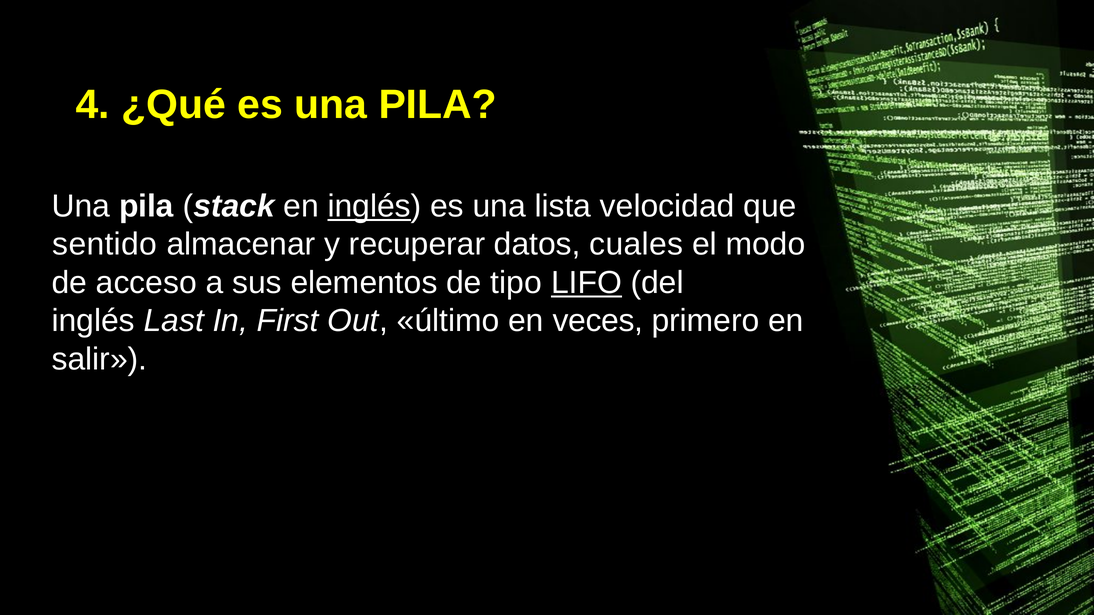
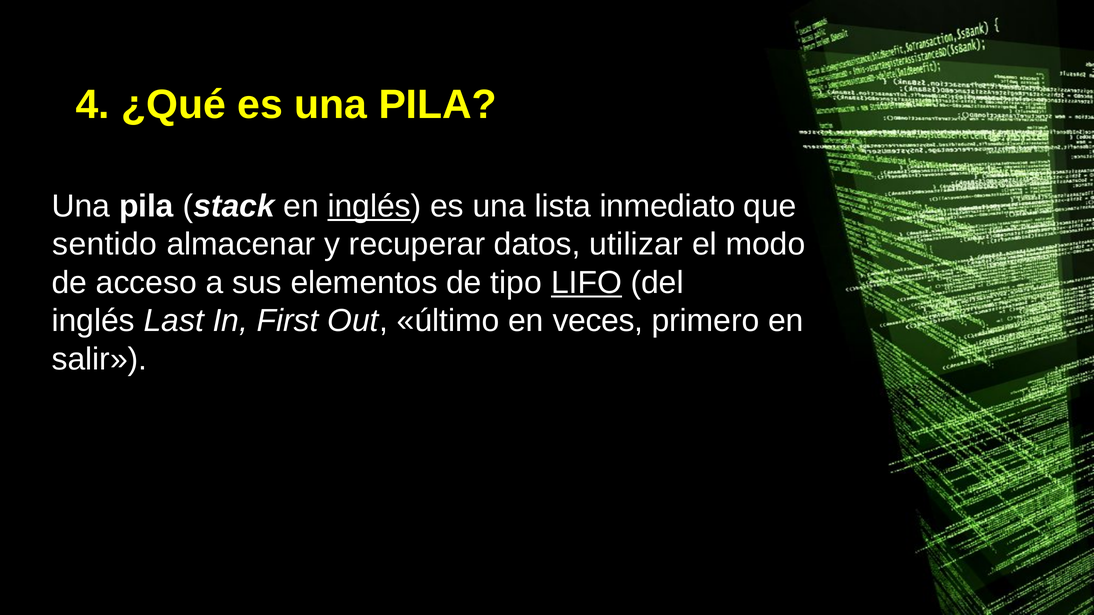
velocidad: velocidad -> inmediato
cuales: cuales -> utilizar
